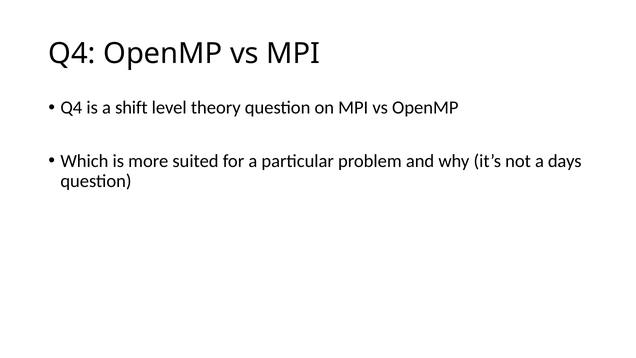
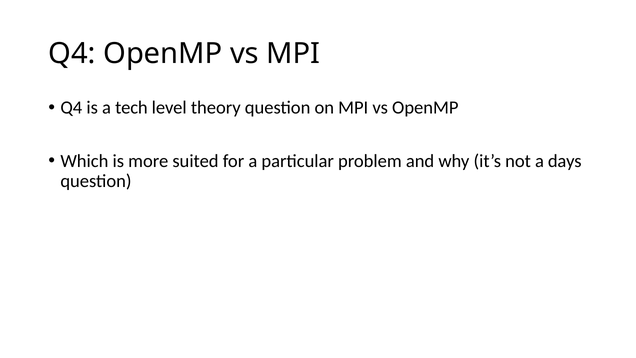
shift: shift -> tech
